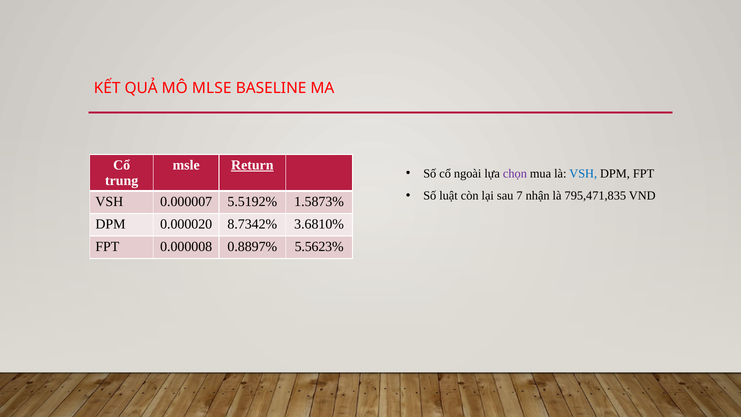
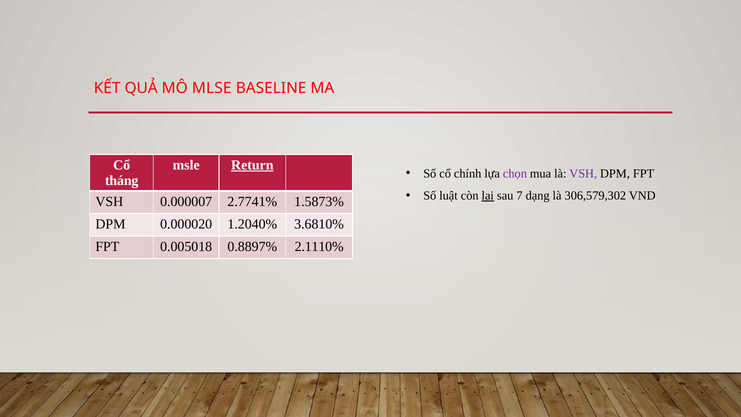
ngoài: ngoài -> chính
VSH at (583, 173) colour: blue -> purple
trung: trung -> tháng
lại underline: none -> present
nhận: nhận -> dạng
795,471,835: 795,471,835 -> 306,579,302
5.5192%: 5.5192% -> 2.7741%
8.7342%: 8.7342% -> 1.2040%
0.000008: 0.000008 -> 0.005018
5.5623%: 5.5623% -> 2.1110%
